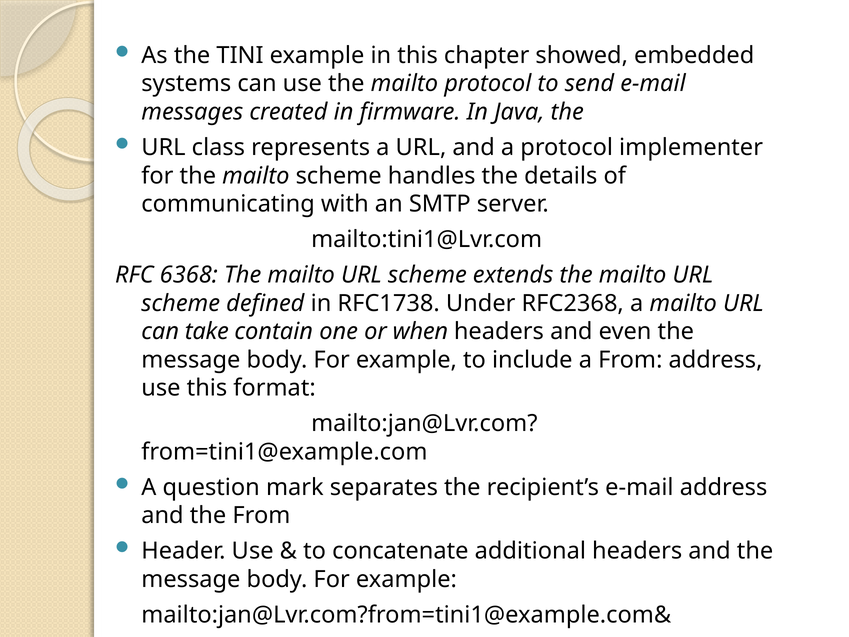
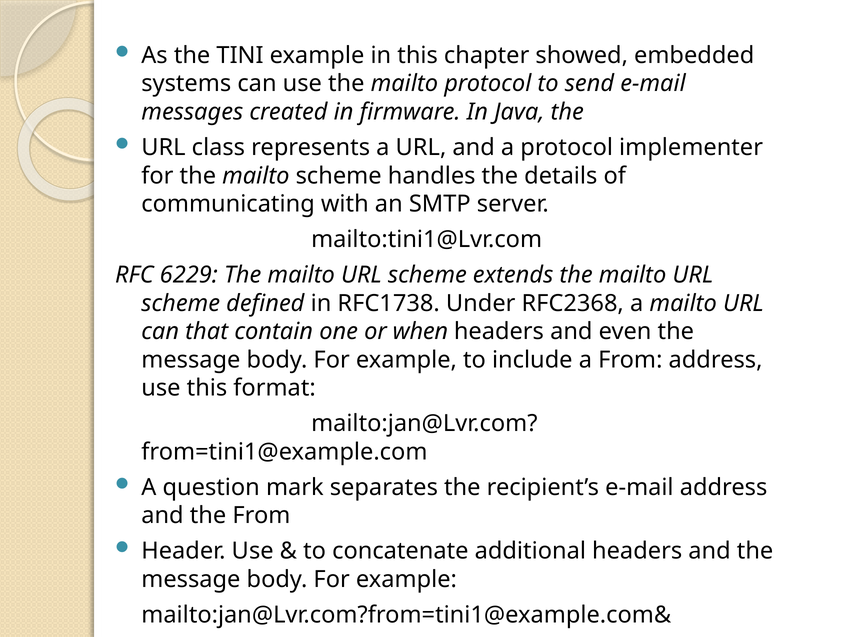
6368: 6368 -> 6229
take: take -> that
